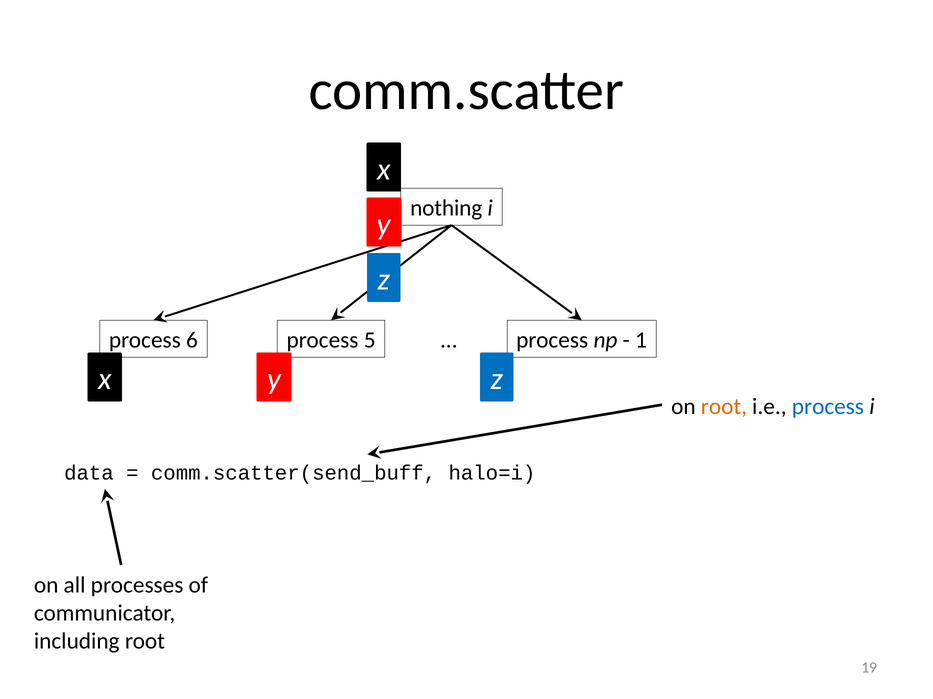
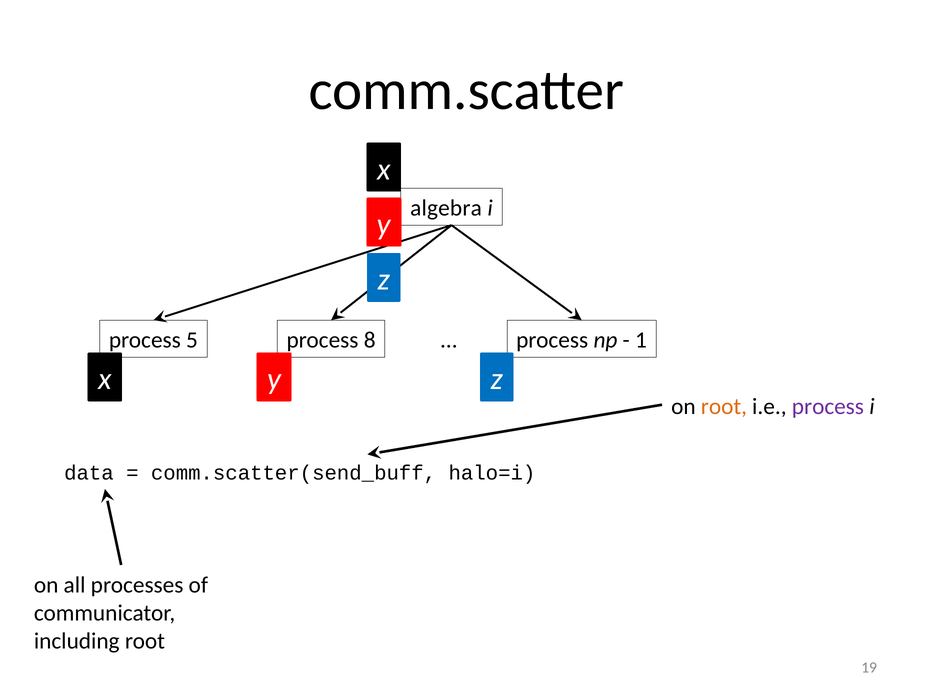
nothing: nothing -> algebra
6: 6 -> 5
5: 5 -> 8
process at (828, 407) colour: blue -> purple
